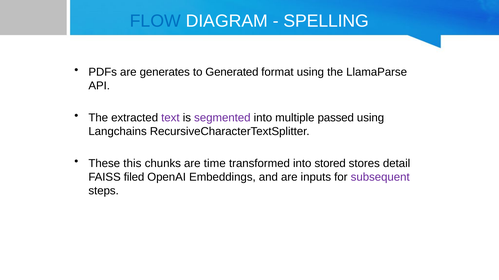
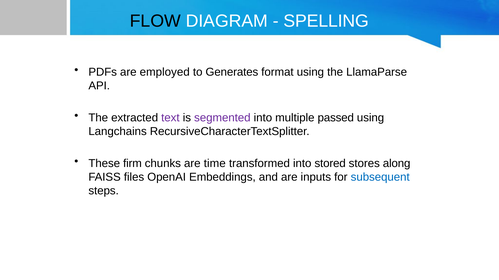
FLOW colour: blue -> black
generates: generates -> employed
Generated: Generated -> Generates
this: this -> firm
detail: detail -> along
filed: filed -> files
subsequent colour: purple -> blue
